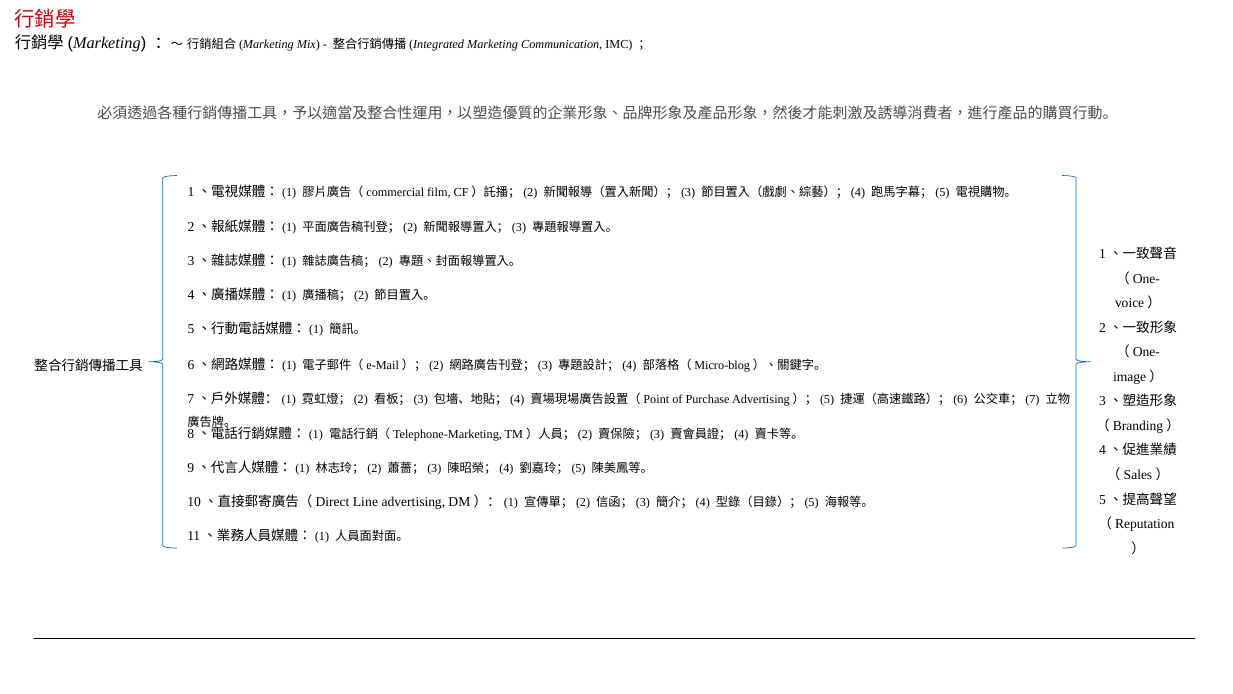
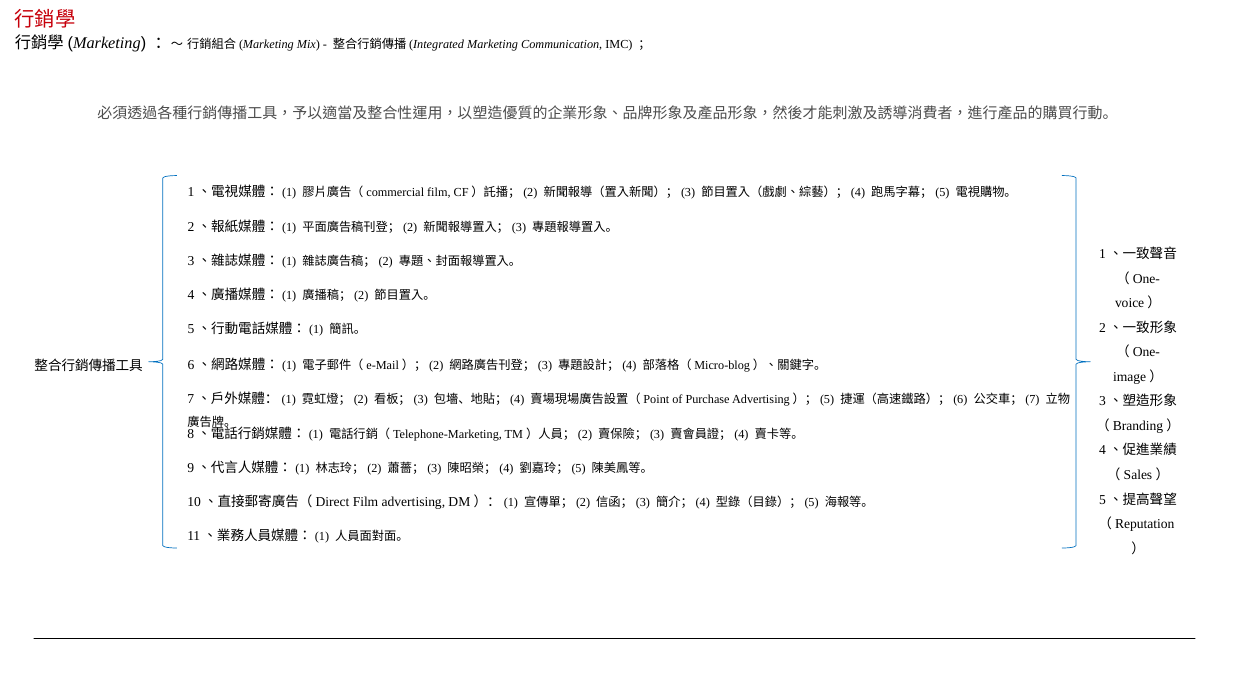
Line at (365, 502): Line -> Film
